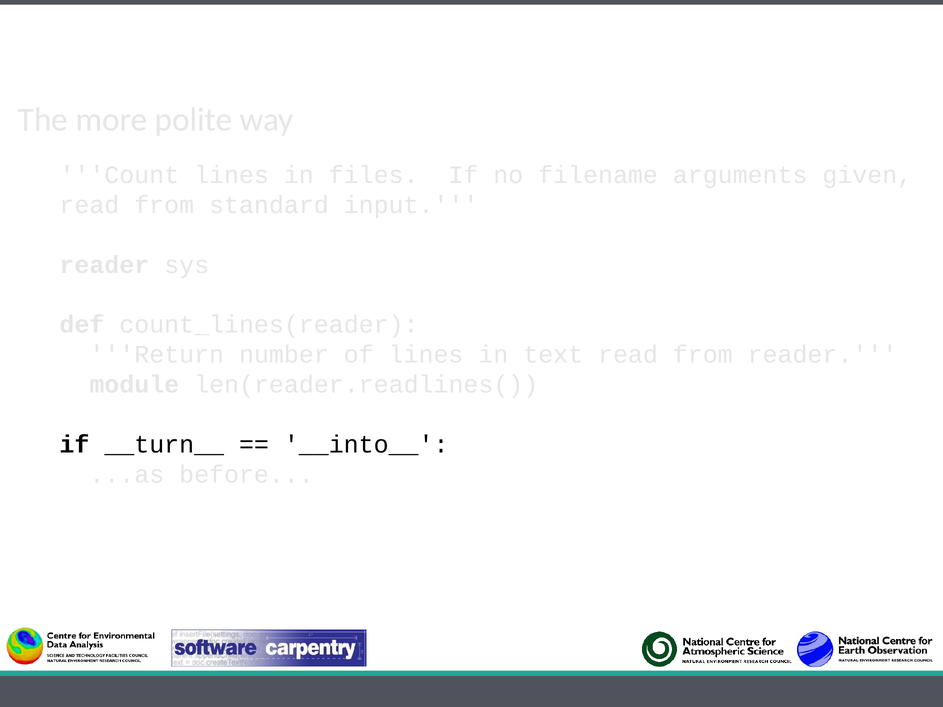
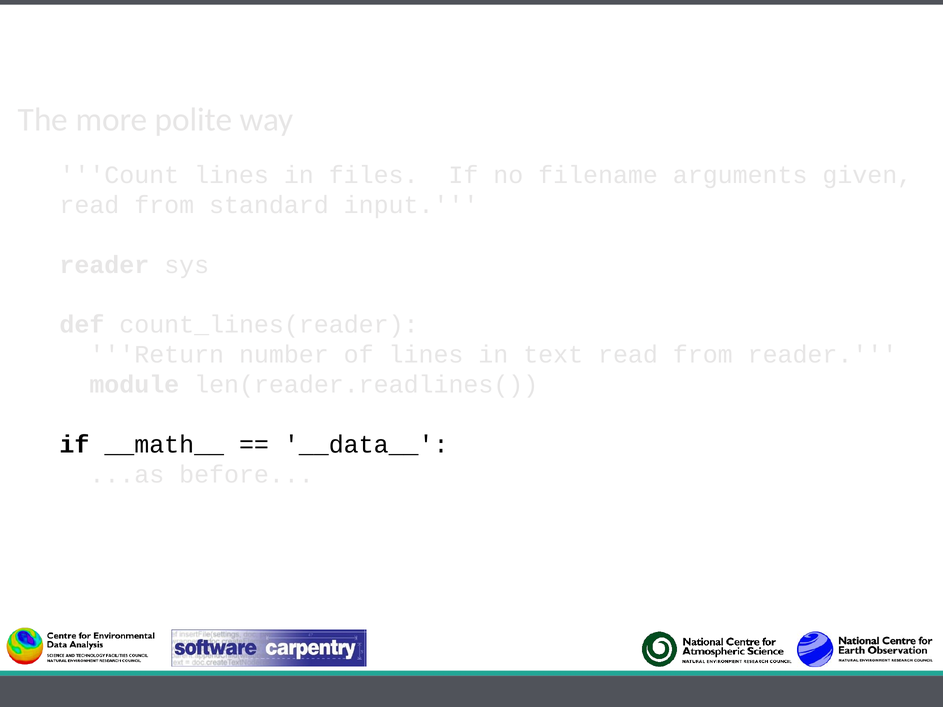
__turn__: __turn__ -> __math__
__into__: __into__ -> __data__
